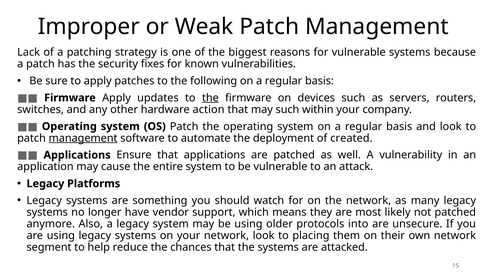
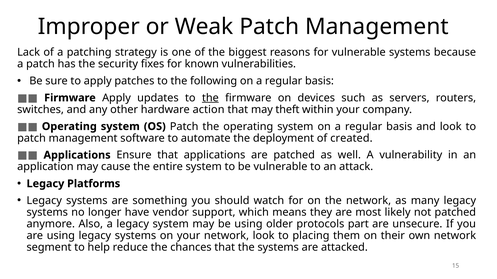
may such: such -> theft
management at (83, 138) underline: present -> none
into: into -> part
